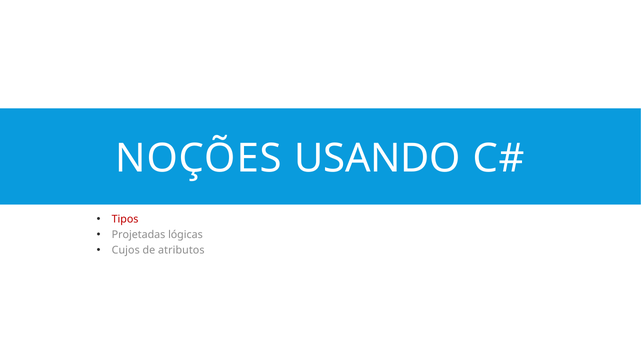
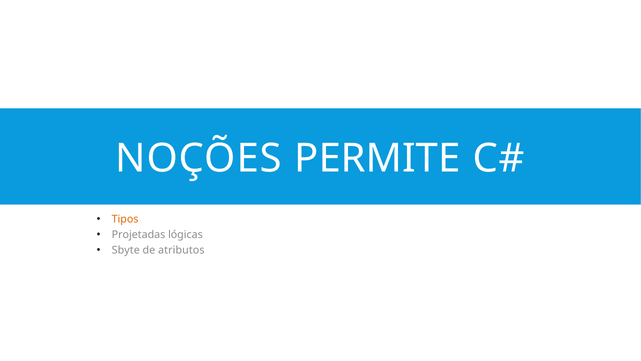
USANDO: USANDO -> PERMITE
Tipos colour: red -> orange
Cujos: Cujos -> Sbyte
